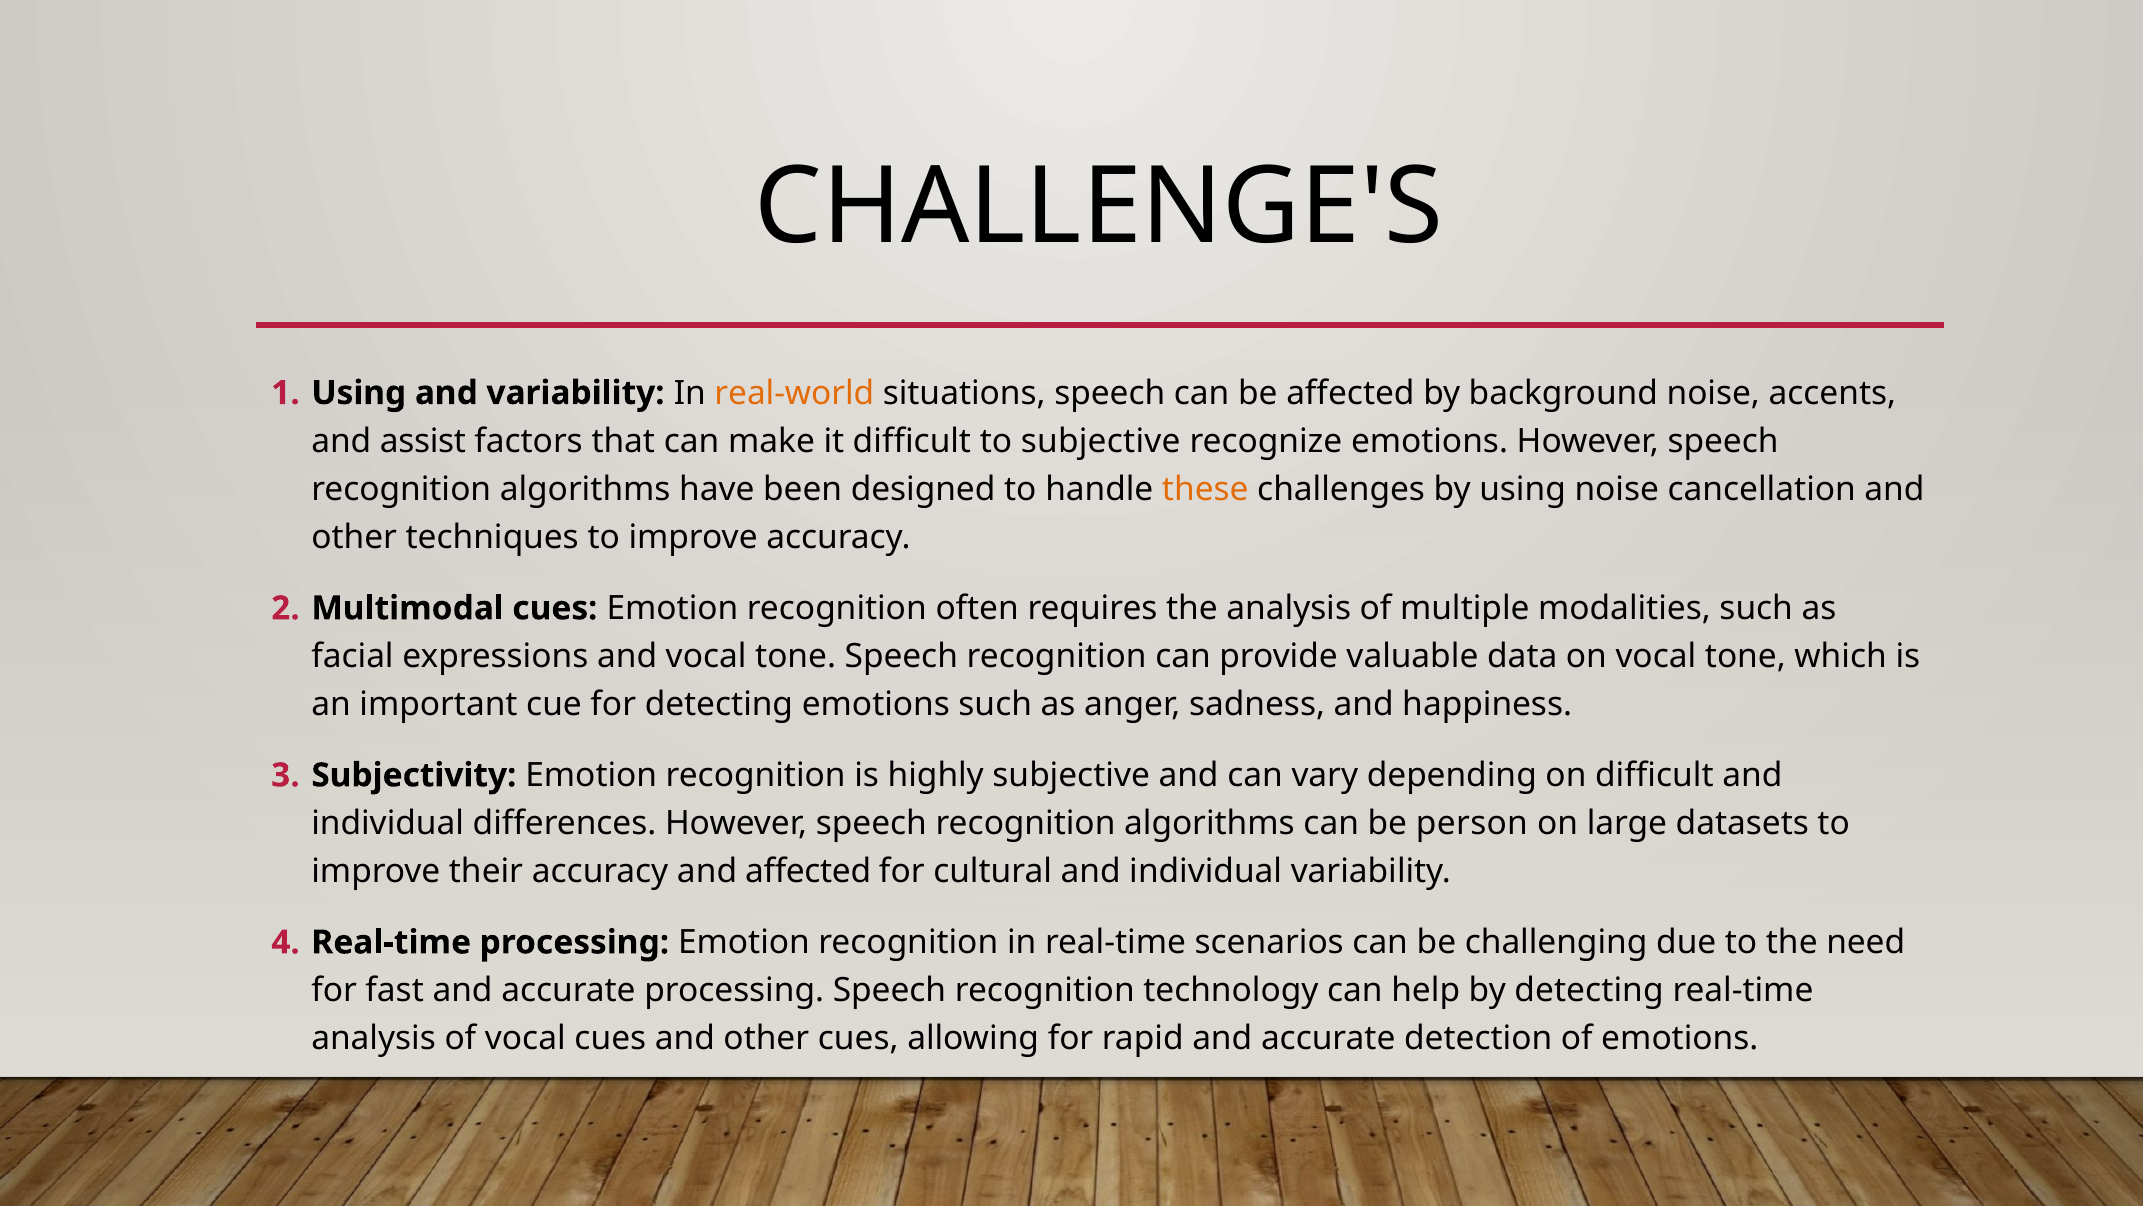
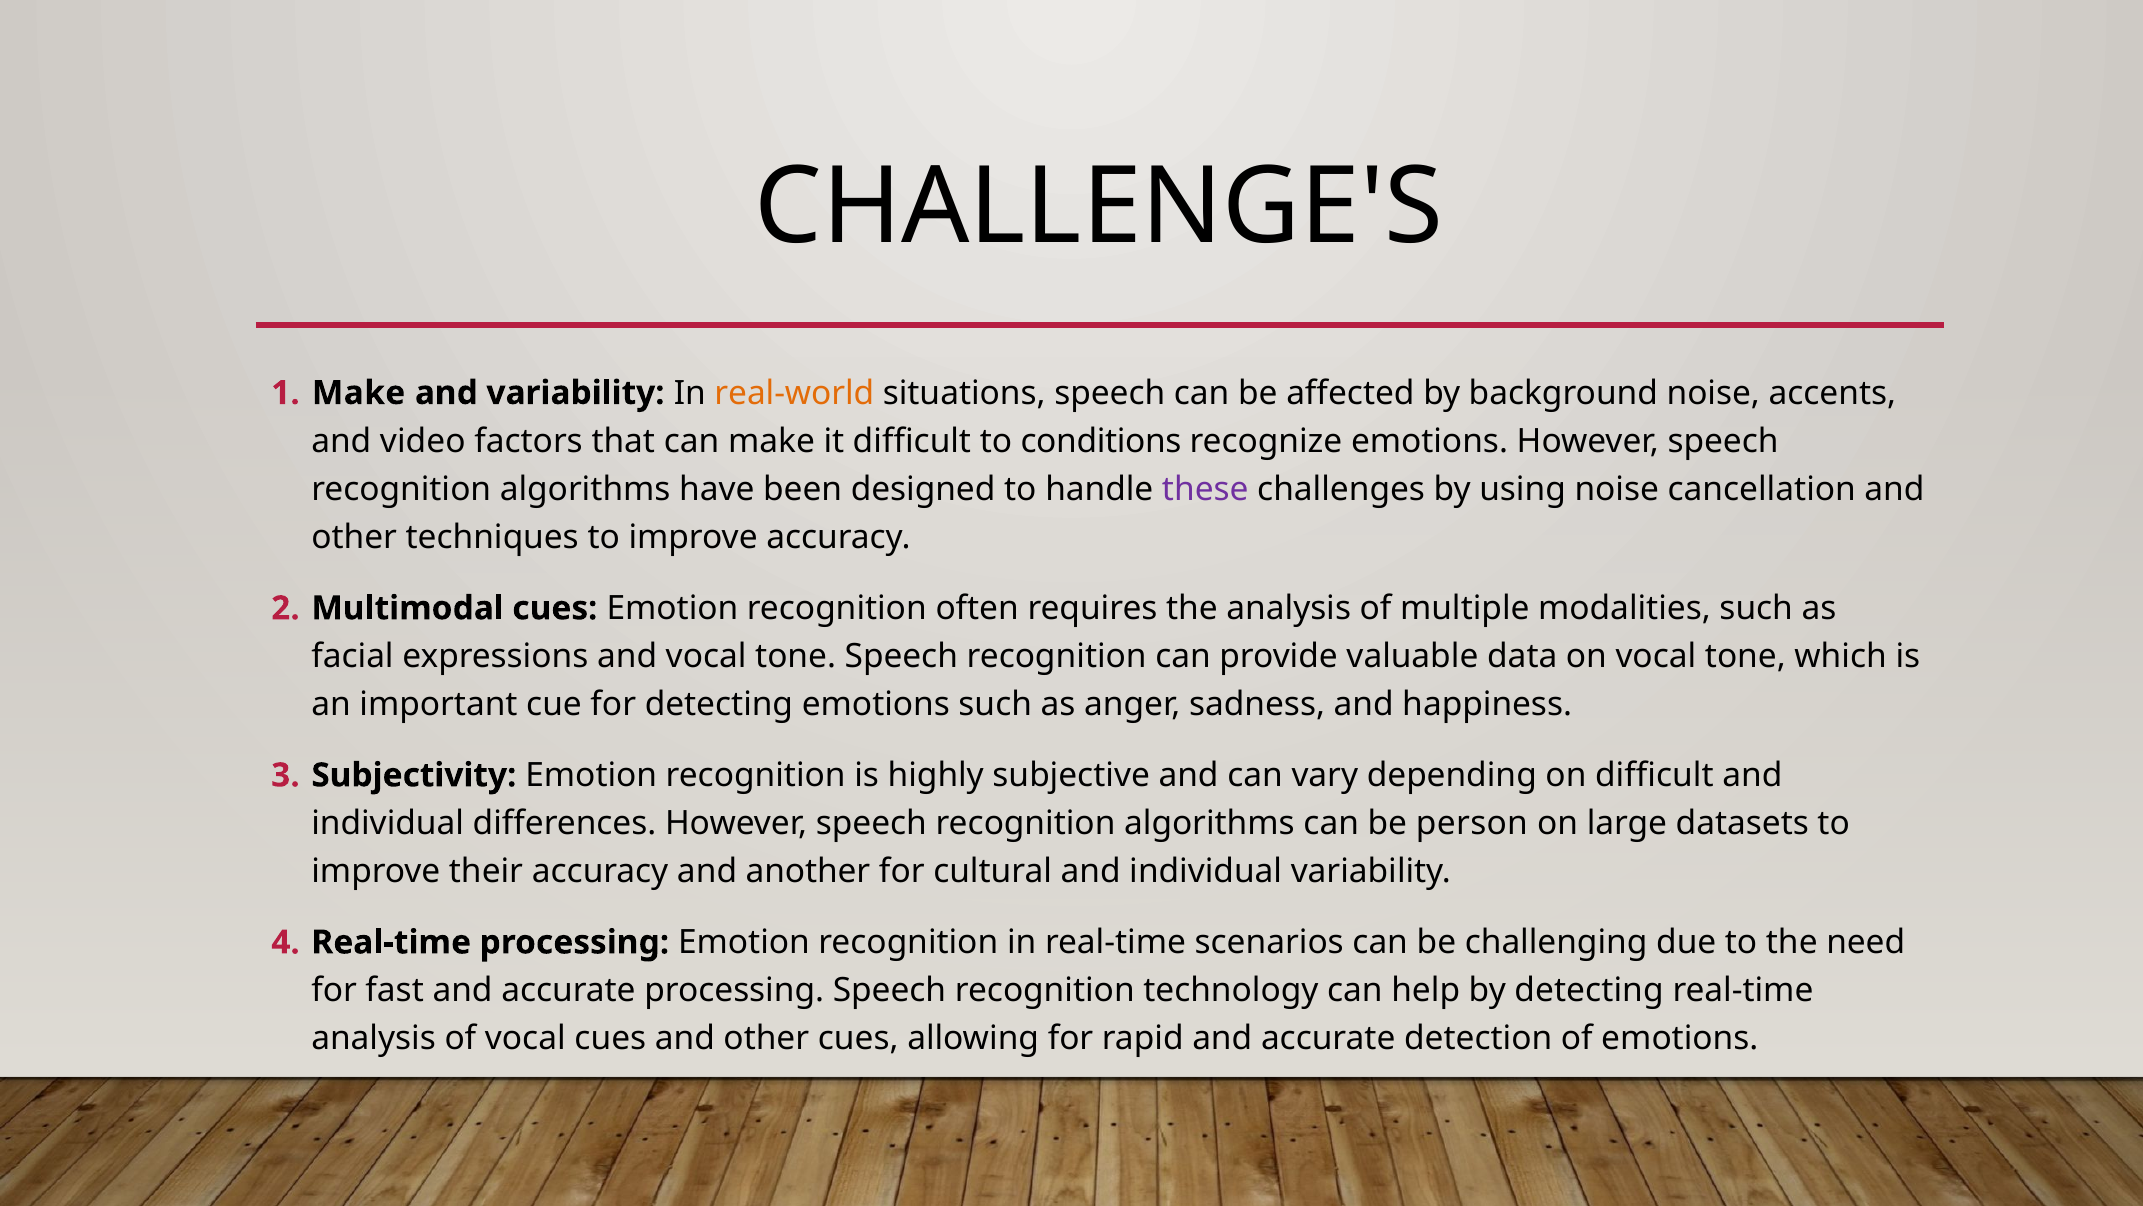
Using at (359, 393): Using -> Make
assist: assist -> video
to subjective: subjective -> conditions
these colour: orange -> purple
and affected: affected -> another
